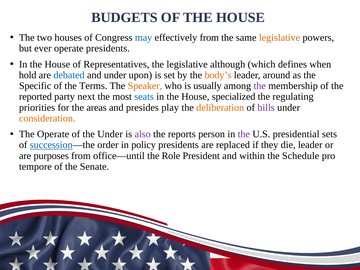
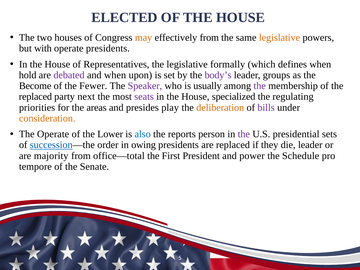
BUDGETS: BUDGETS -> ELECTED
may colour: blue -> orange
ever: ever -> with
although: although -> formally
debated colour: blue -> purple
and under: under -> when
body’s colour: orange -> purple
around: around -> groups
Specific: Specific -> Become
Terms: Terms -> Fewer
Speaker colour: orange -> purple
reported at (35, 97): reported -> replaced
seats colour: blue -> purple
the Under: Under -> Lower
also colour: purple -> blue
policy: policy -> owing
purposes: purposes -> majority
office—until: office—until -> office—total
Role: Role -> First
within: within -> power
